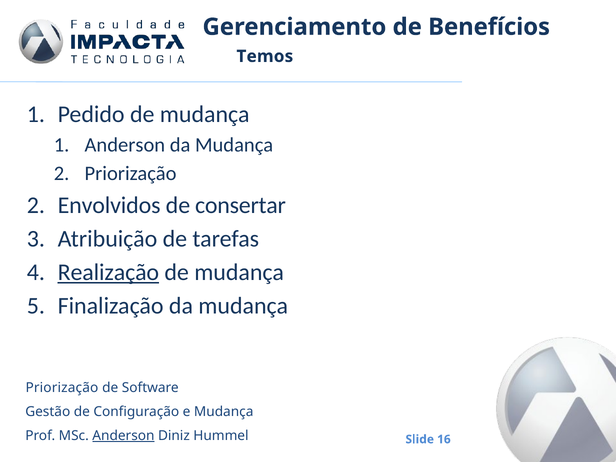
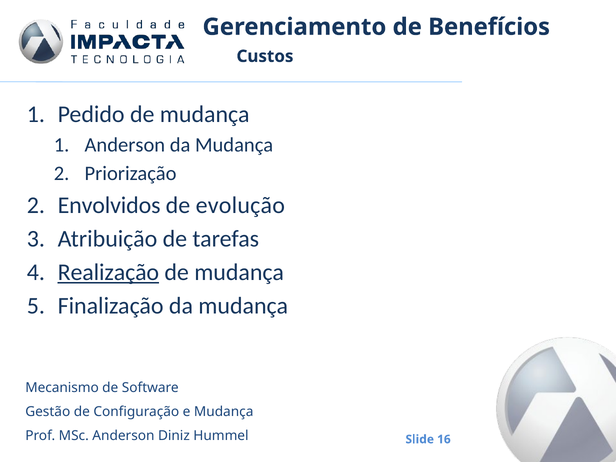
Temos: Temos -> Custos
consertar: consertar -> evolução
Priorização at (62, 388): Priorização -> Mecanismo
Anderson at (123, 436) underline: present -> none
